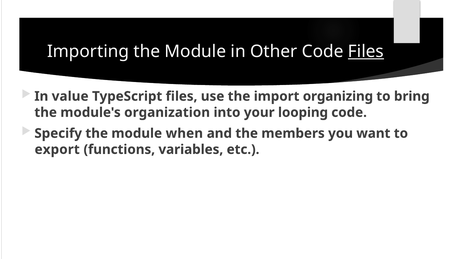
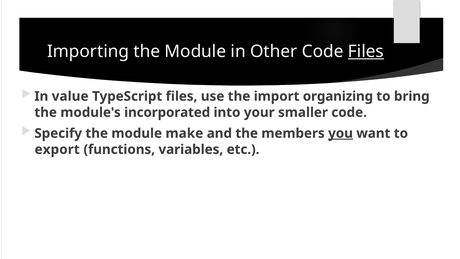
organization: organization -> incorporated
looping: looping -> smaller
when: when -> make
you underline: none -> present
